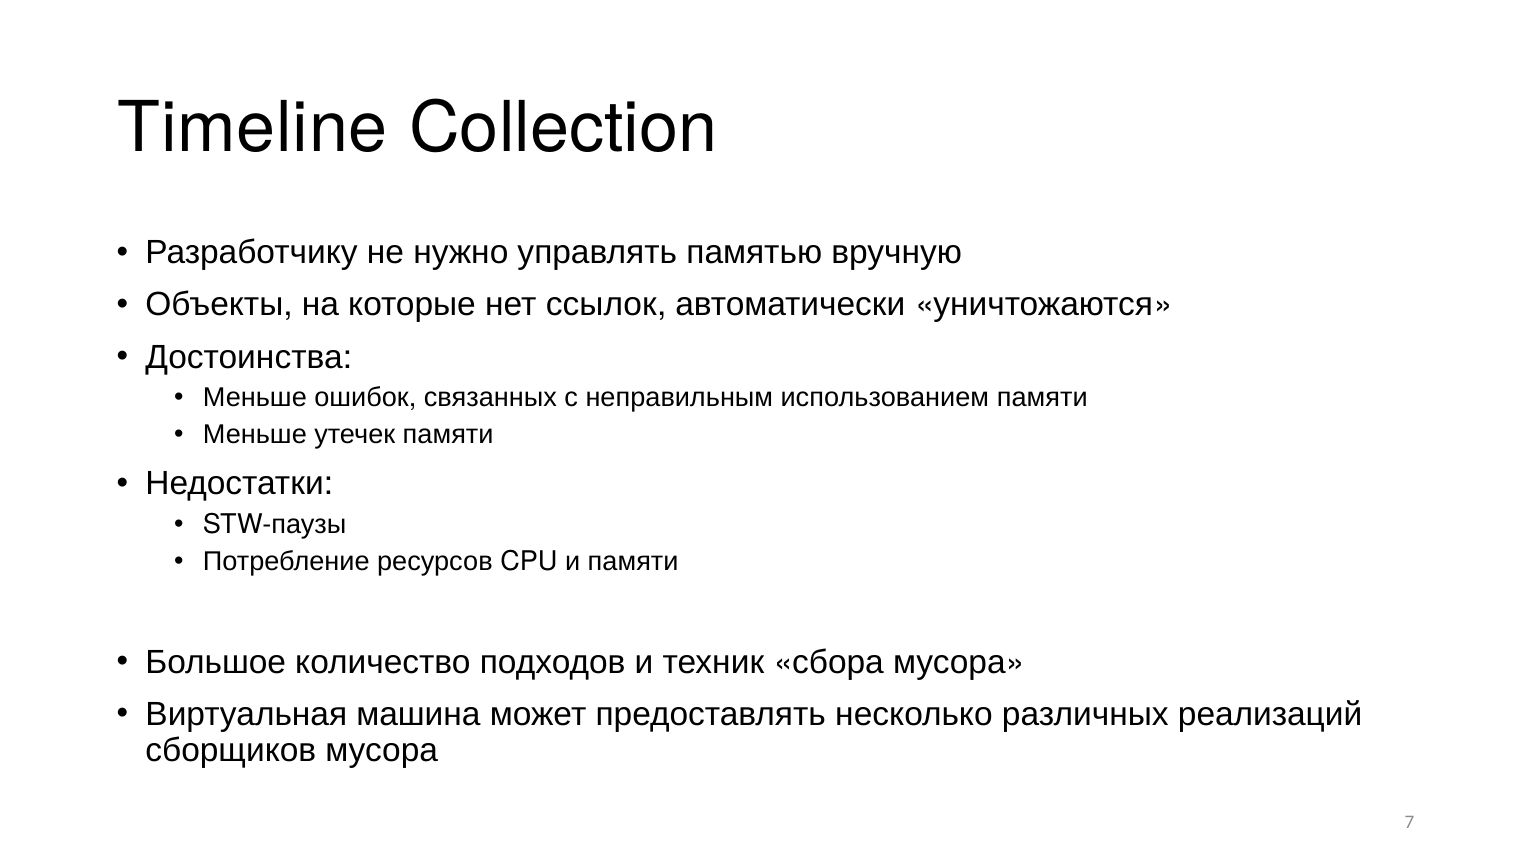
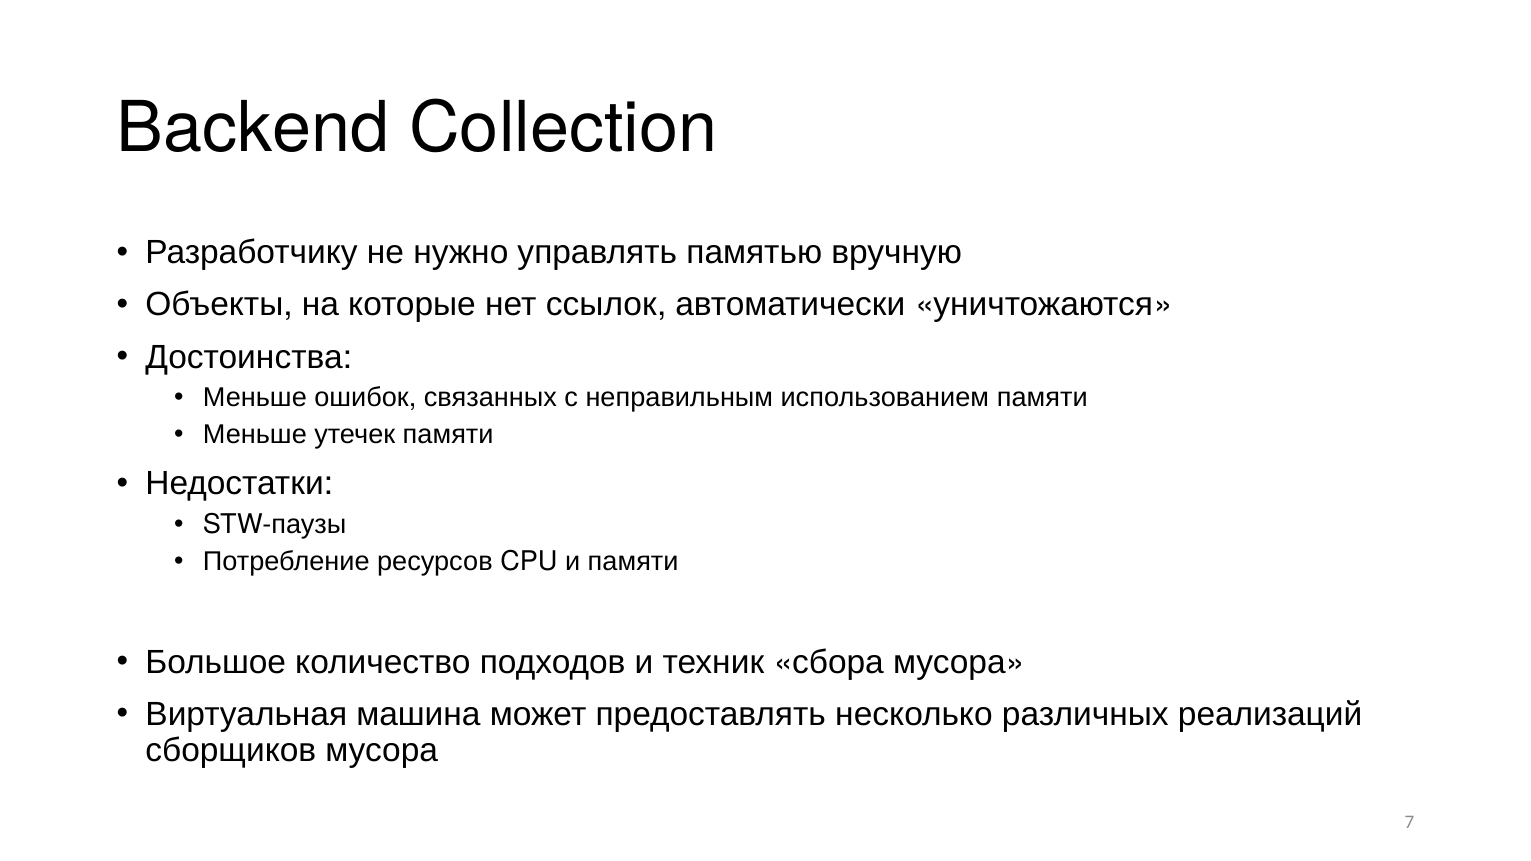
Timeline: Timeline -> Backend
